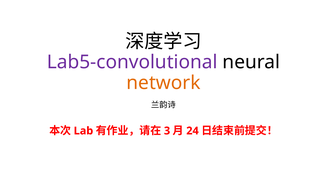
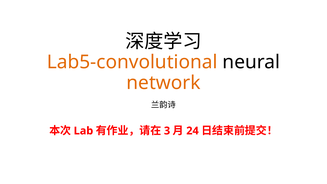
Lab5-convolutional colour: purple -> orange
